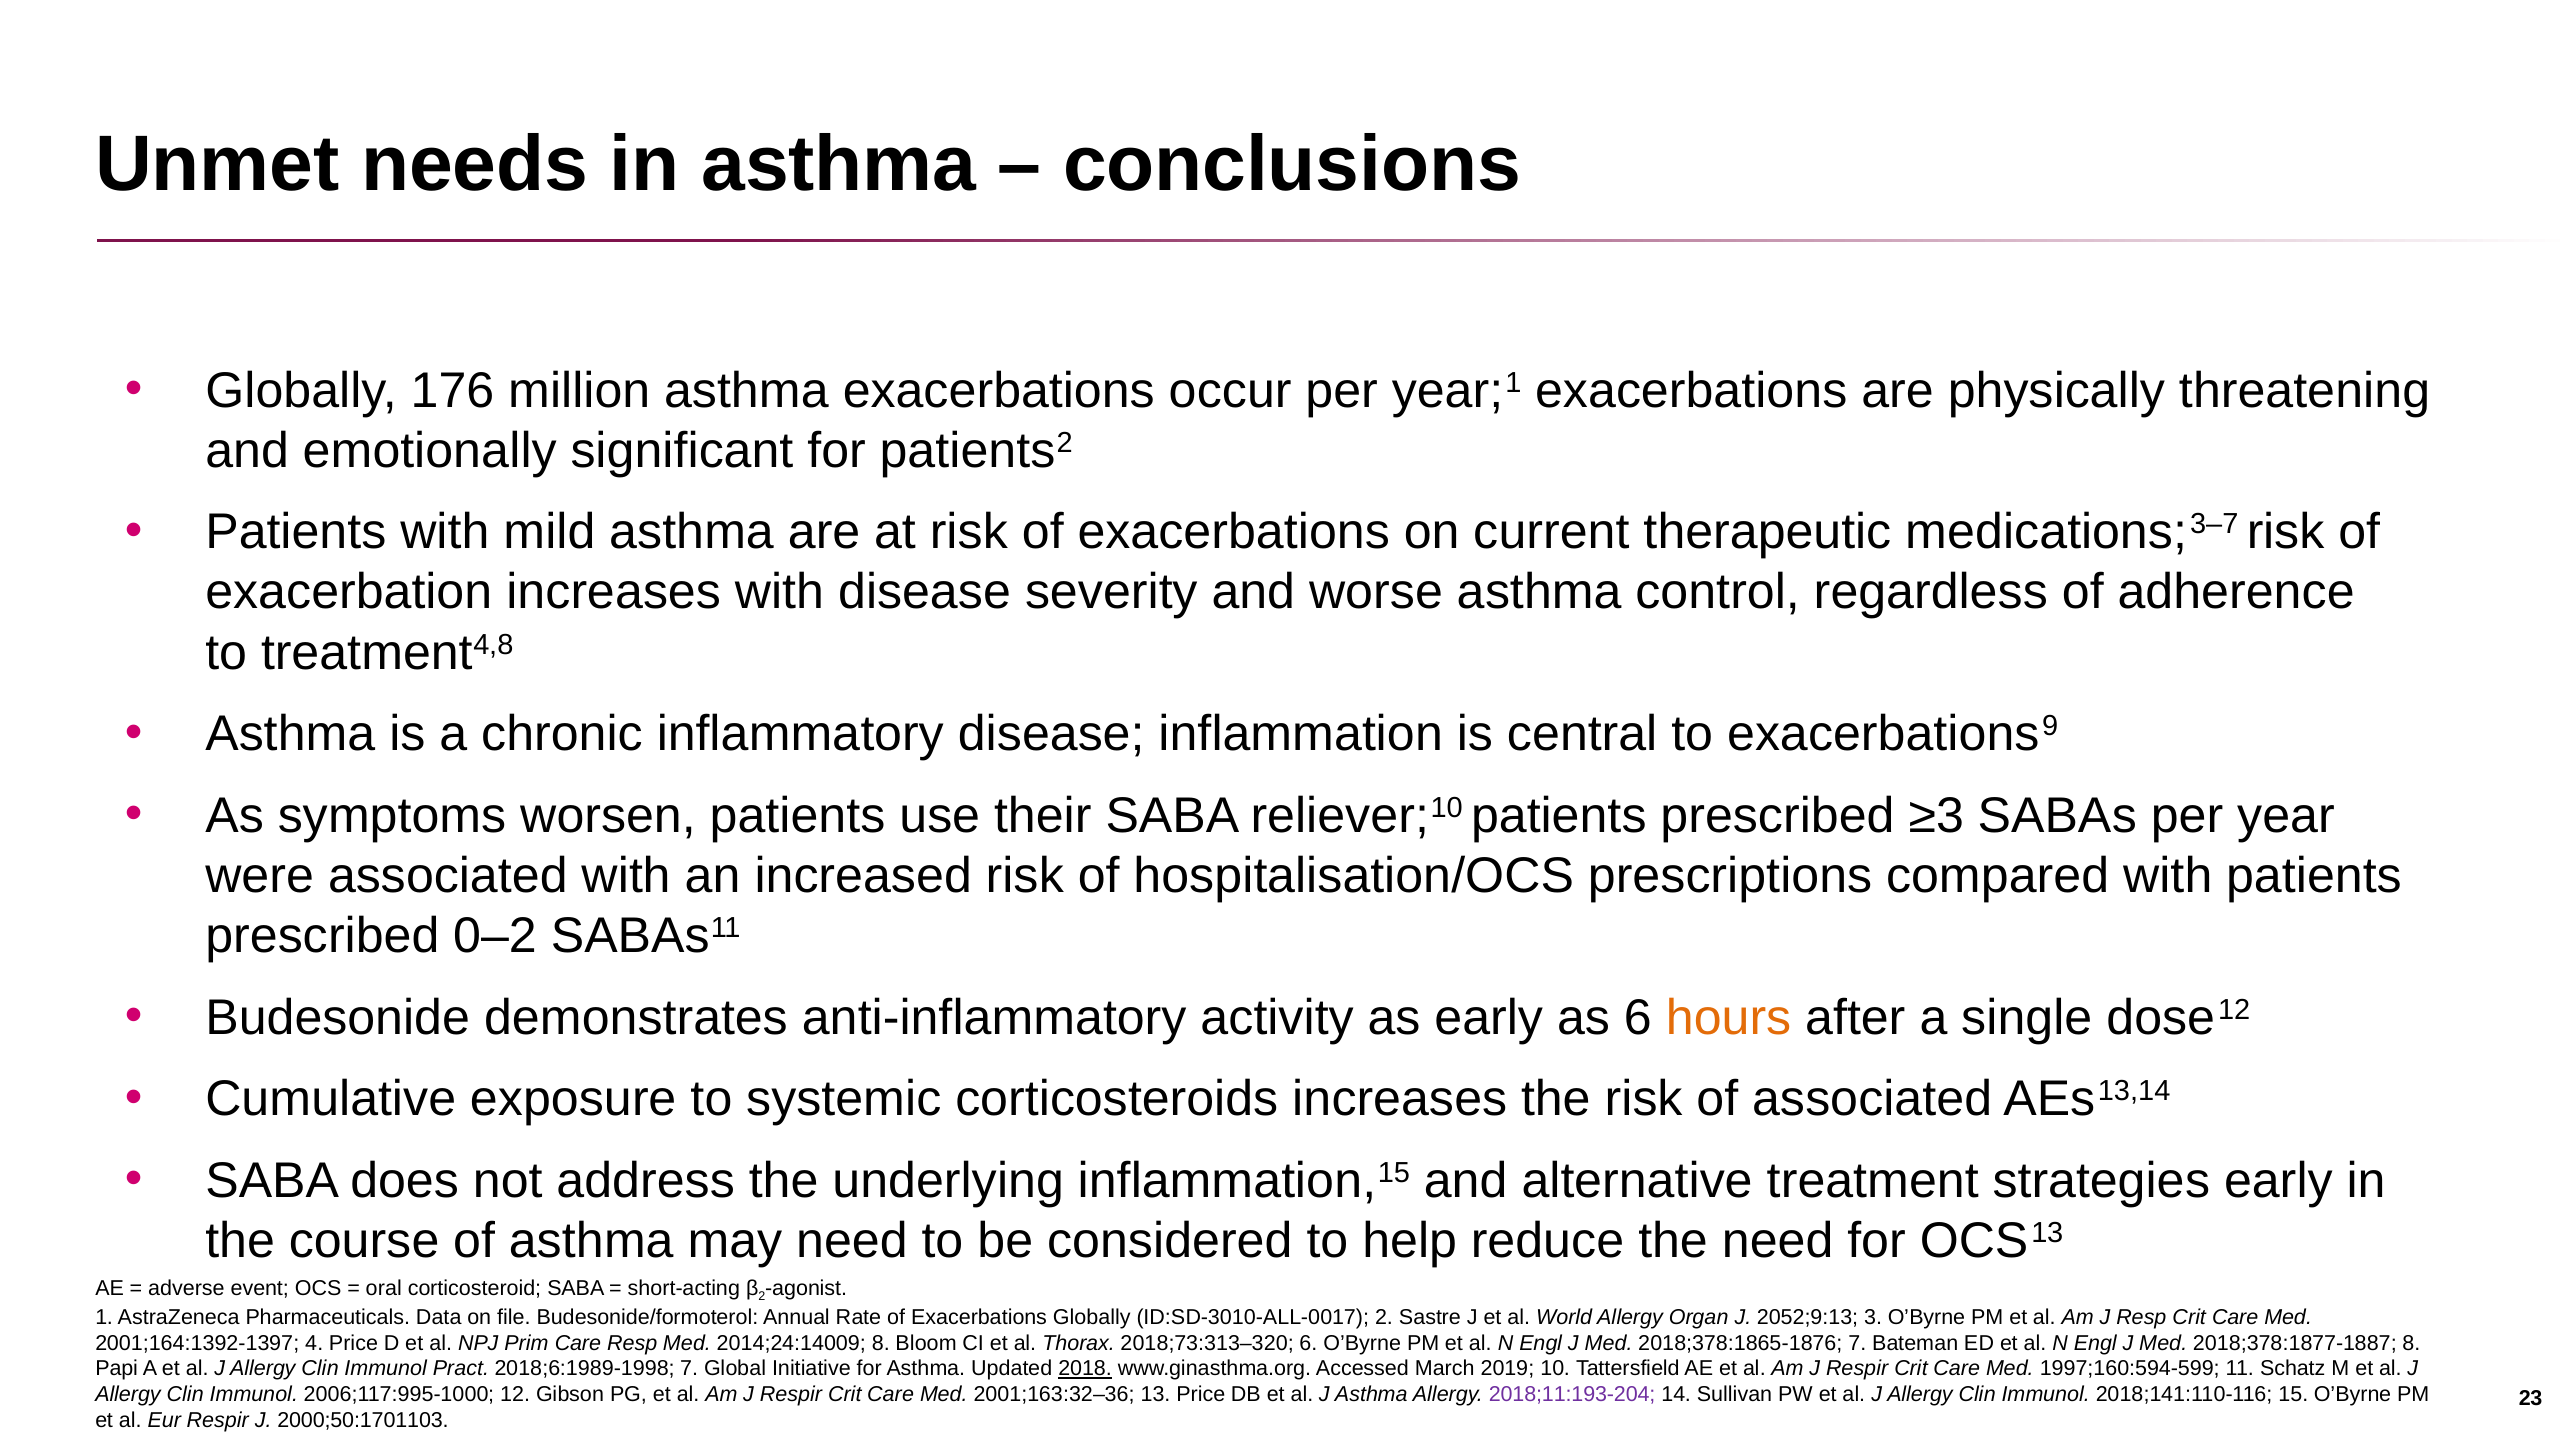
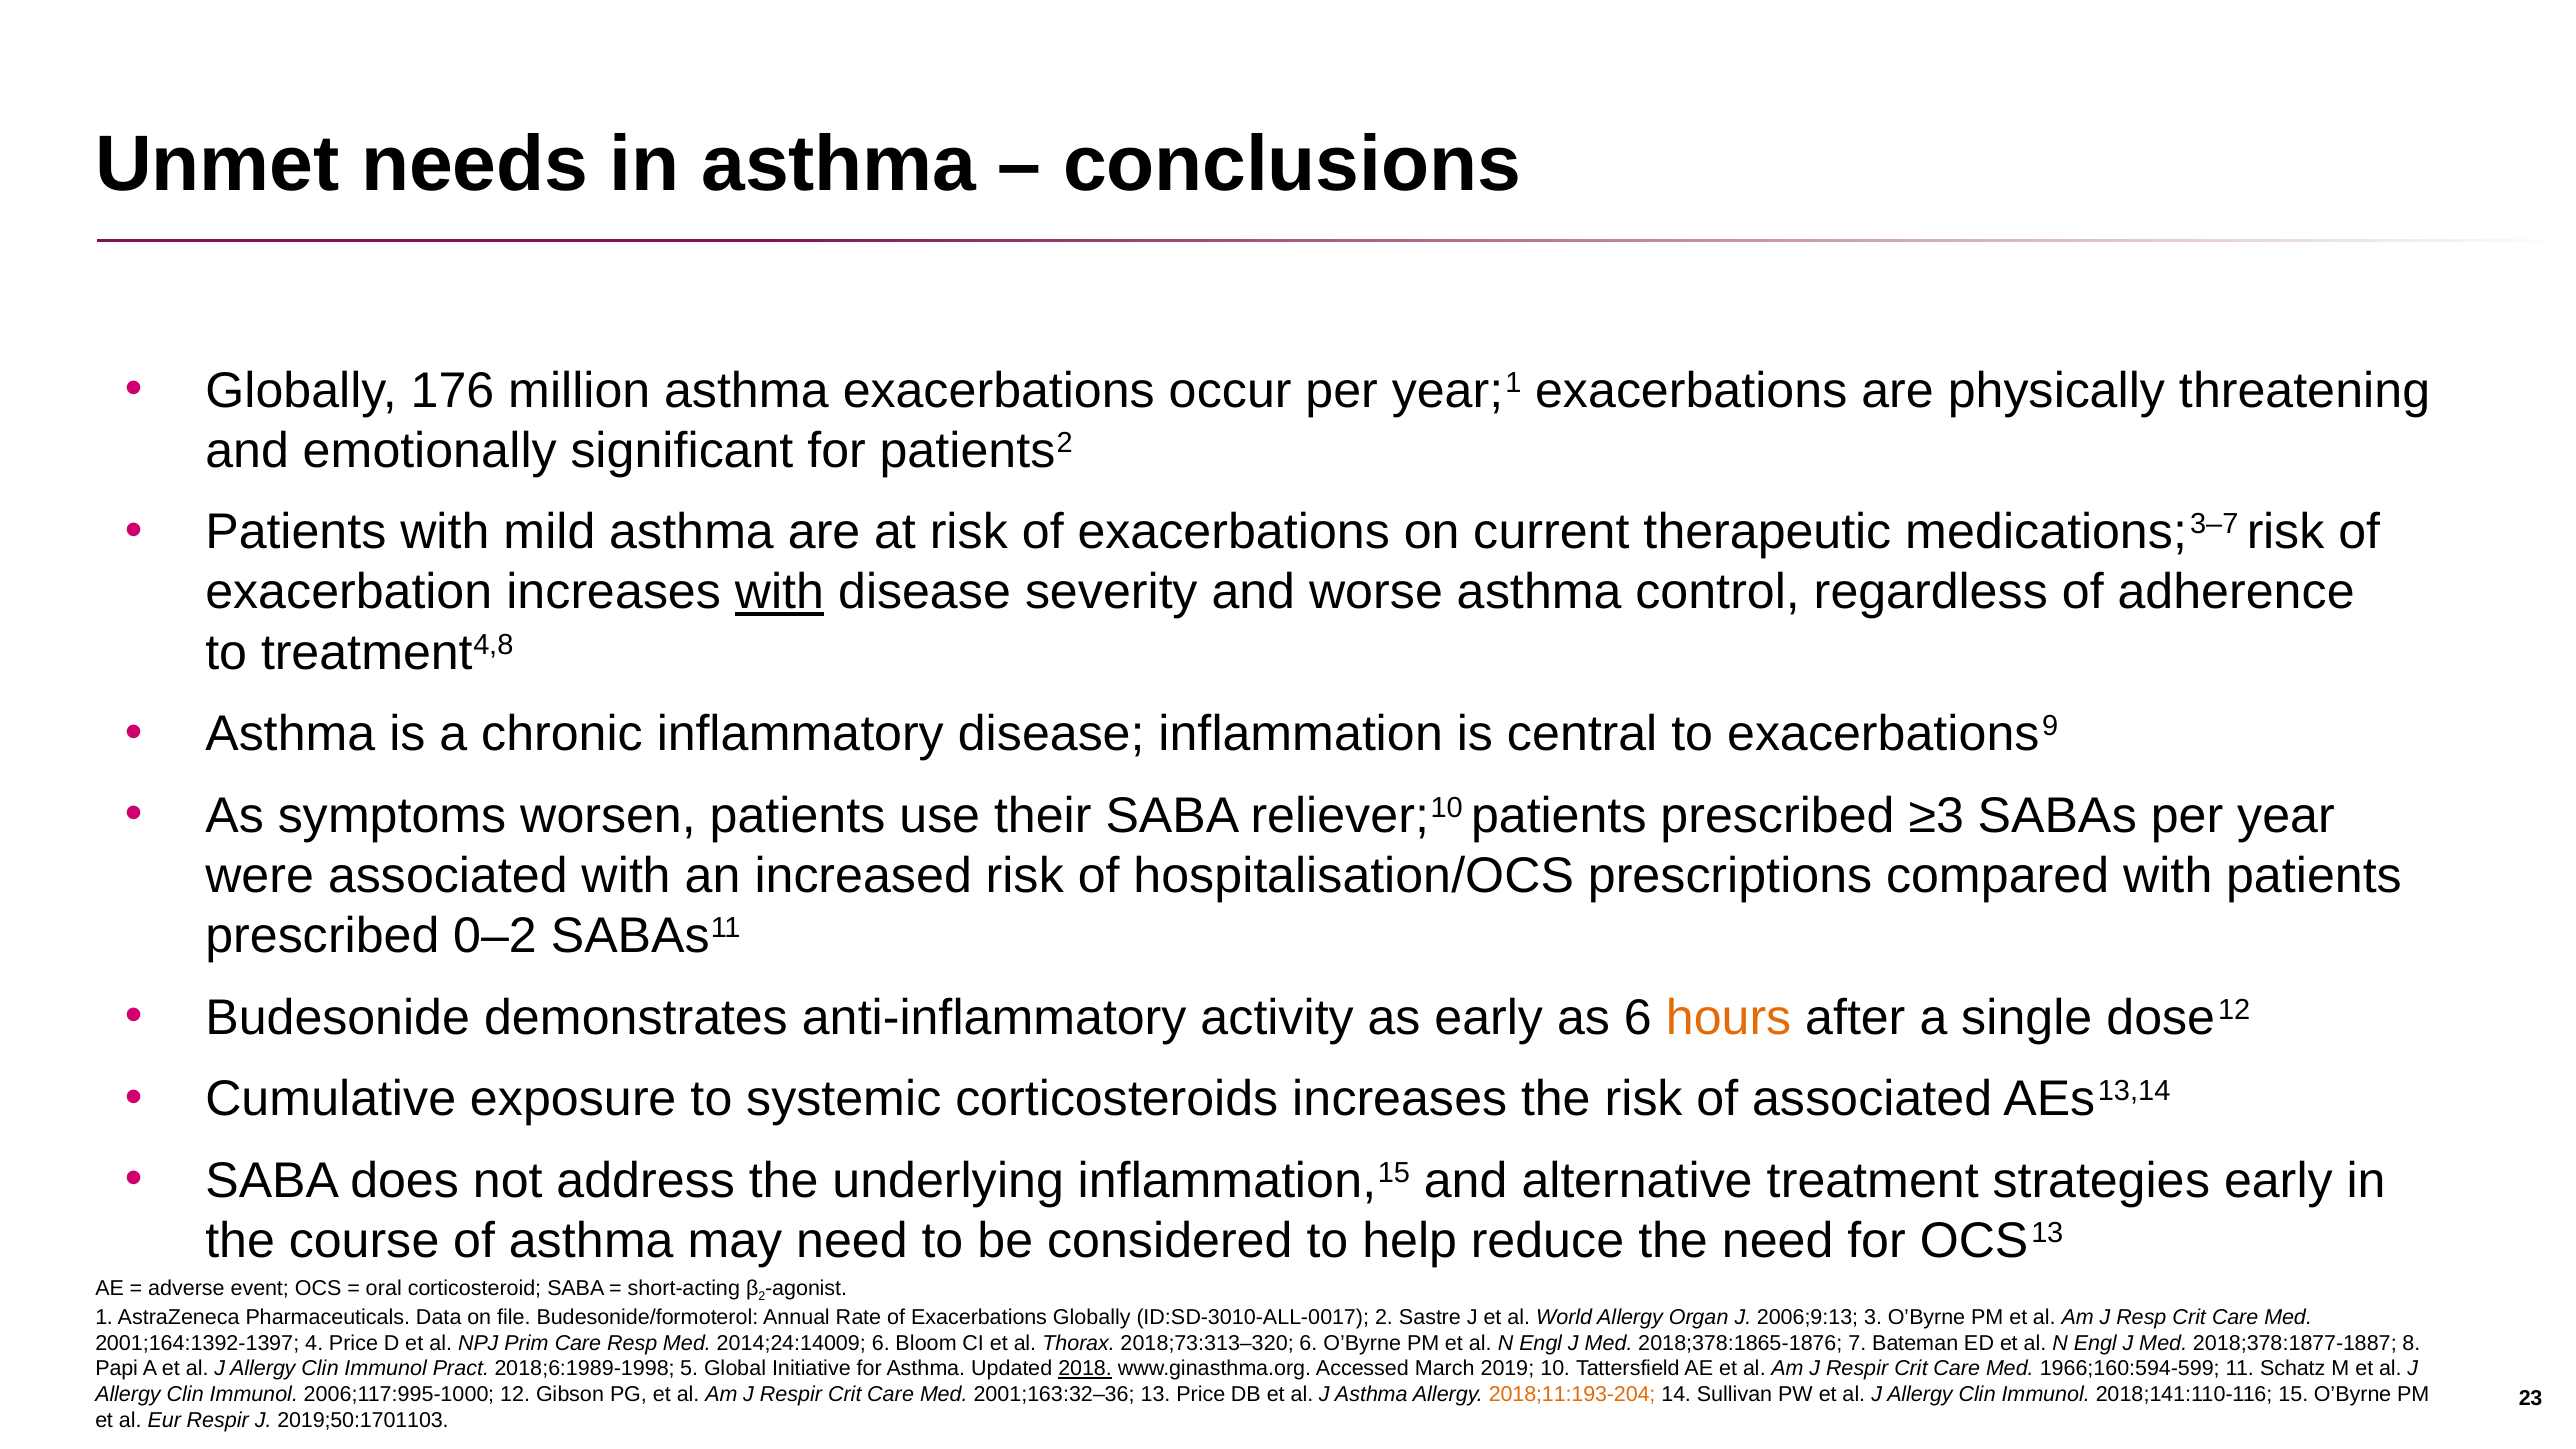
with at (779, 592) underline: none -> present
2052;9:13: 2052;9:13 -> 2006;9:13
2014;24:14009 8: 8 -> 6
2018;6:1989-1998 7: 7 -> 5
1997;160:594-599: 1997;160:594-599 -> 1966;160:594-599
2018;11:193-204 colour: purple -> orange
2000;50:1701103: 2000;50:1701103 -> 2019;50:1701103
